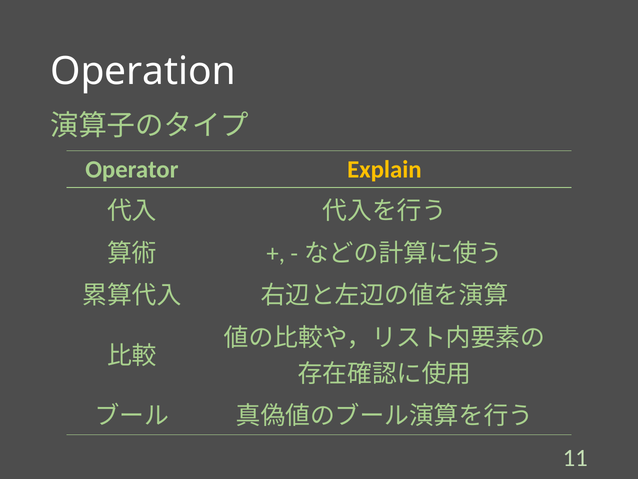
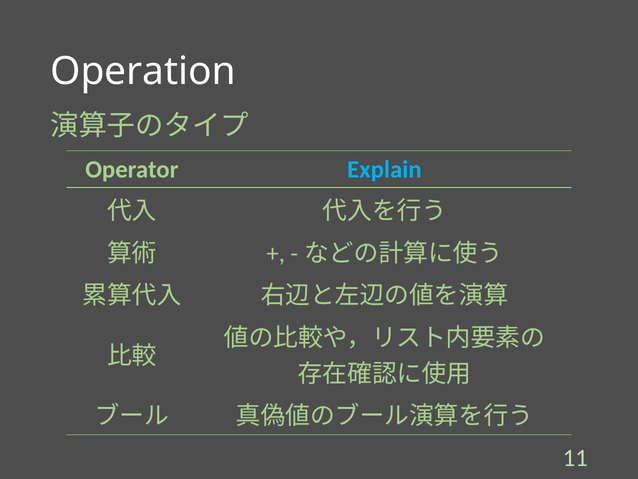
Explain colour: yellow -> light blue
